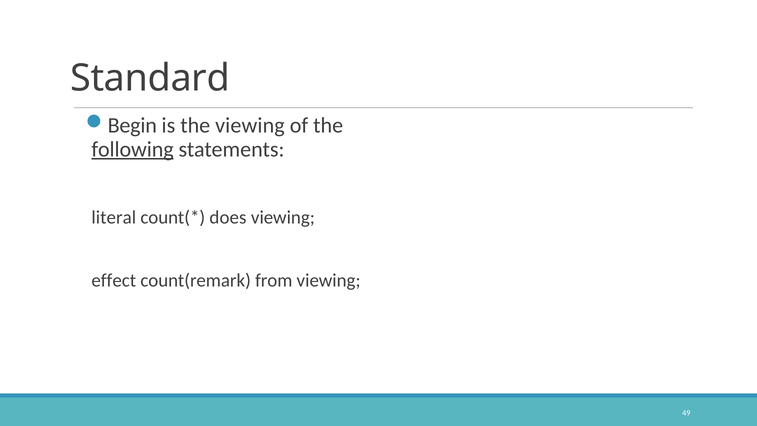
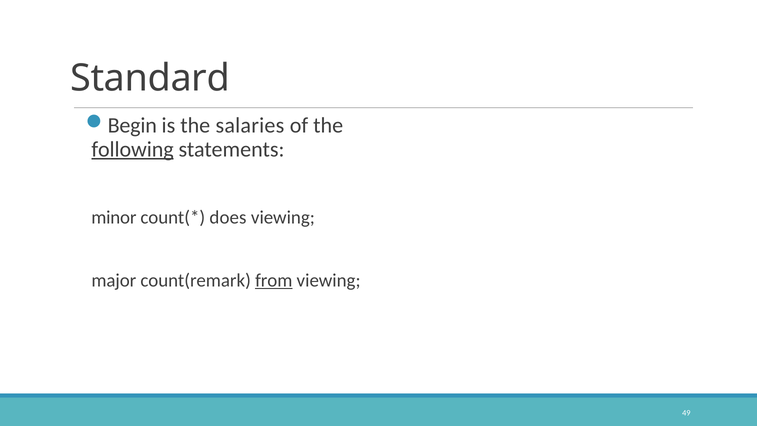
the viewing: viewing -> salaries
literal: literal -> minor
effect: effect -> major
from underline: none -> present
